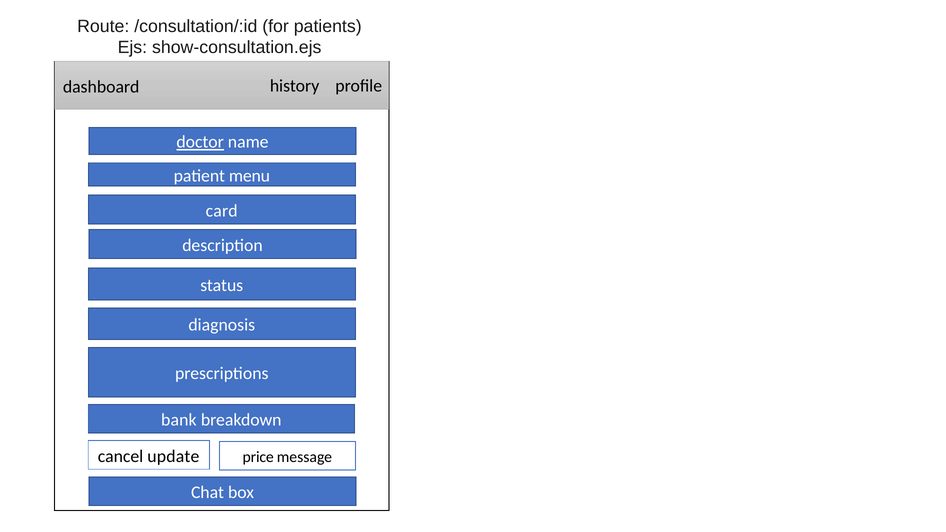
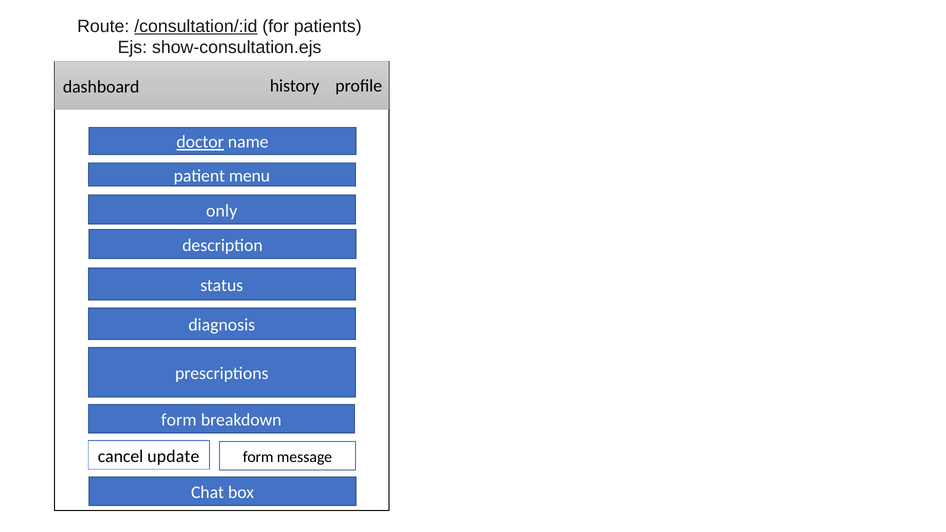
/consultation/:id underline: none -> present
card: card -> only
bank at (179, 420): bank -> form
price at (258, 457): price -> form
